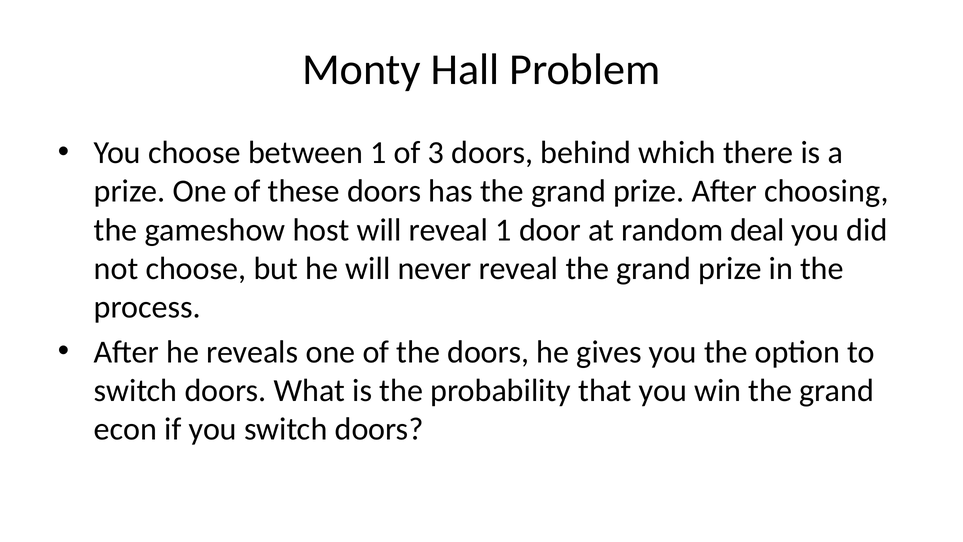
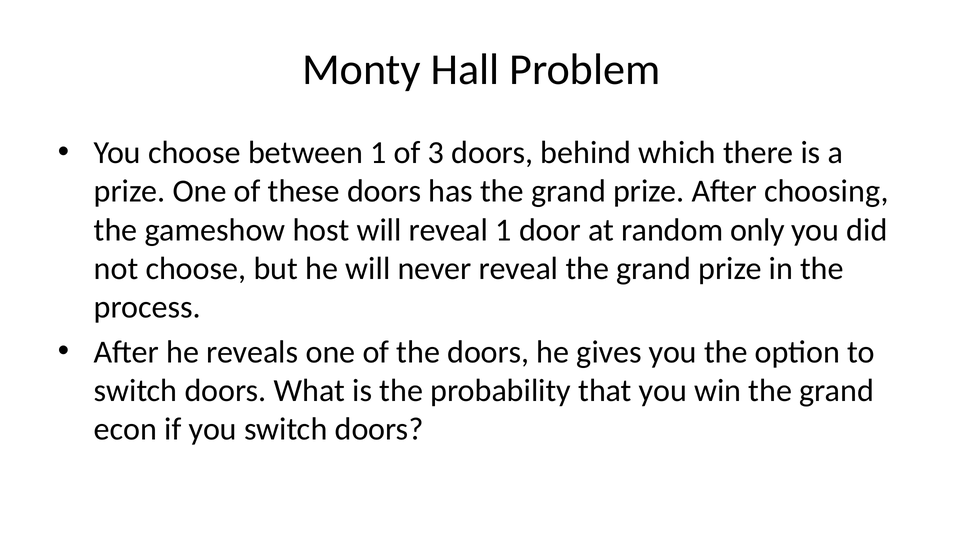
deal: deal -> only
